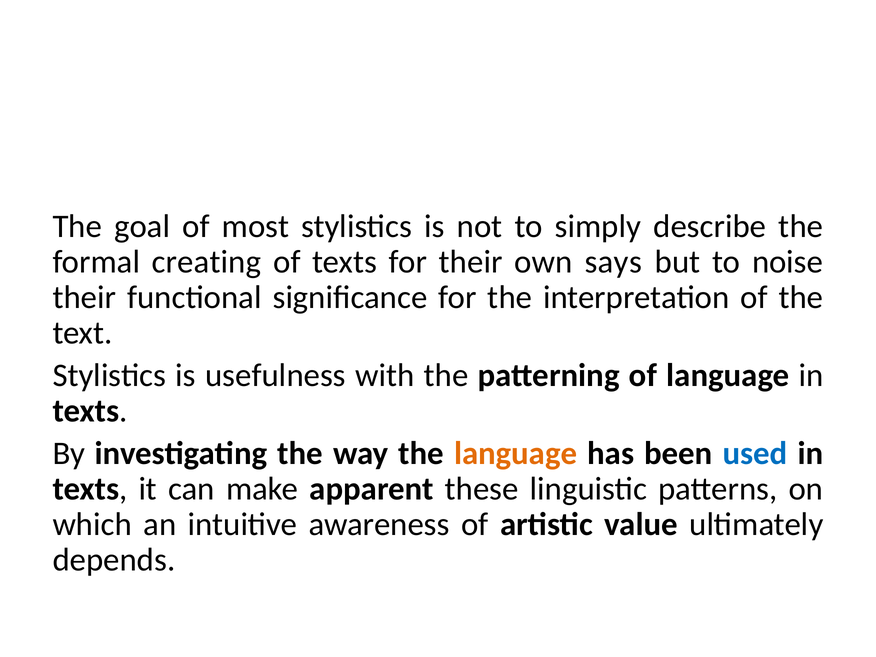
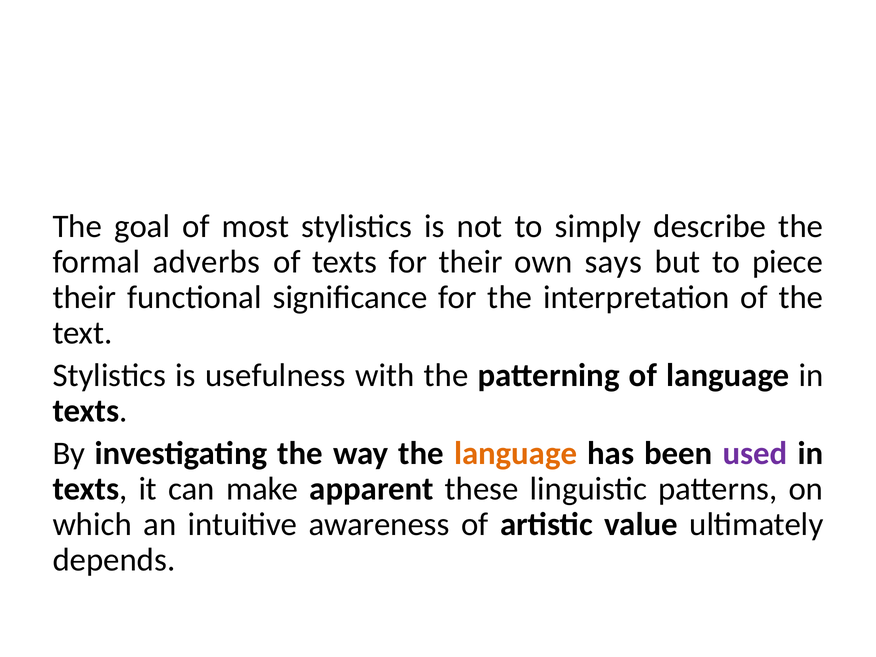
creating: creating -> adverbs
noise: noise -> piece
used colour: blue -> purple
